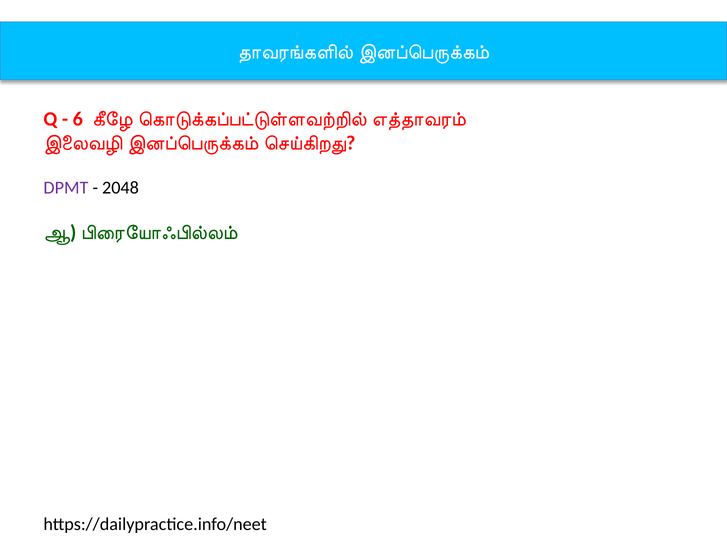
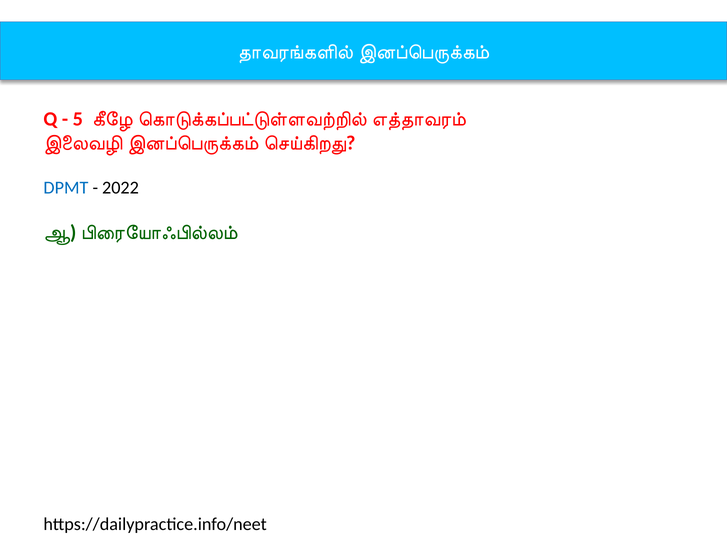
6: 6 -> 5
DPMT colour: purple -> blue
2048: 2048 -> 2022
